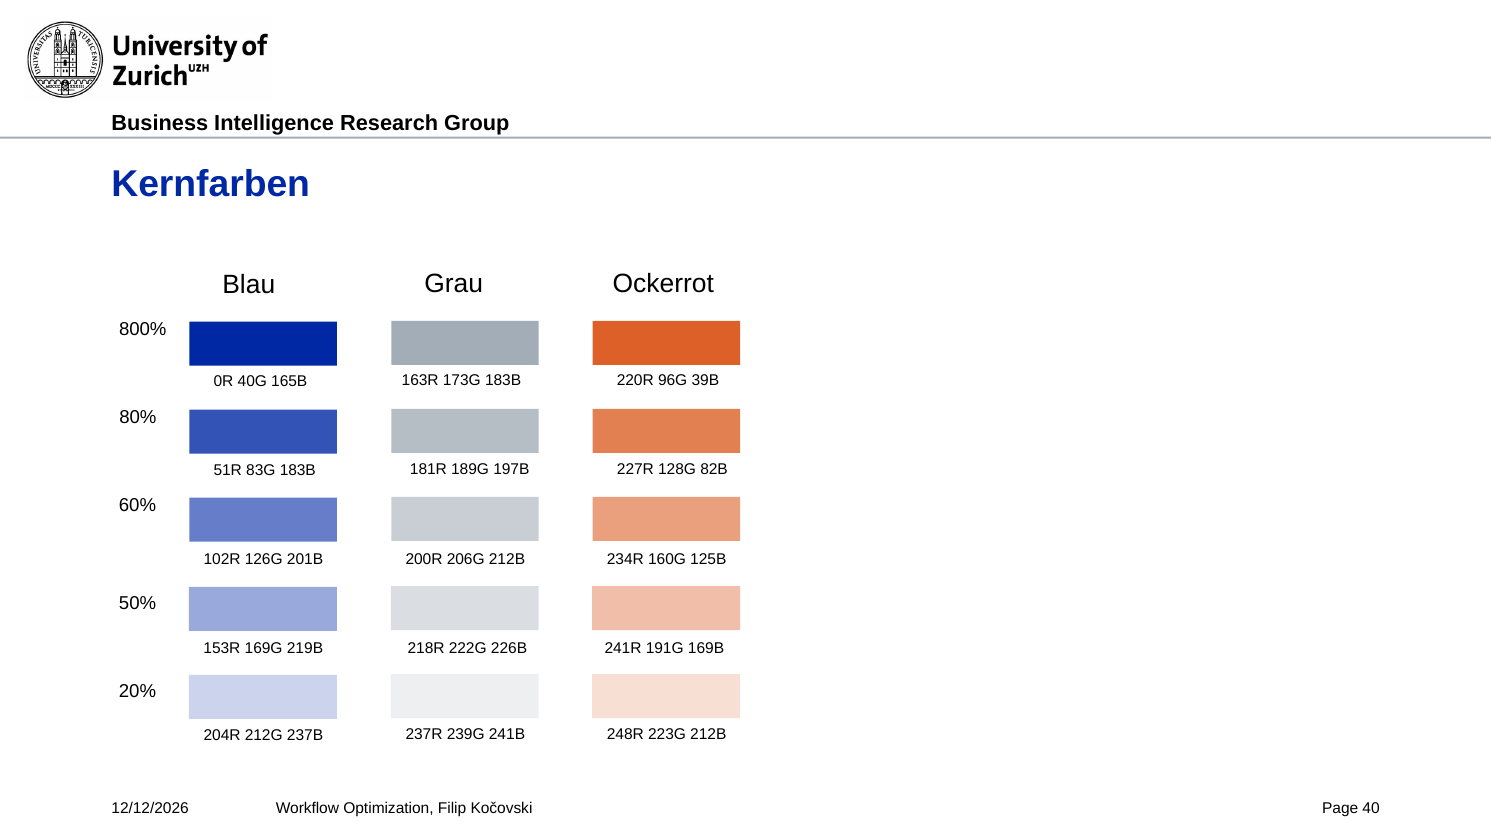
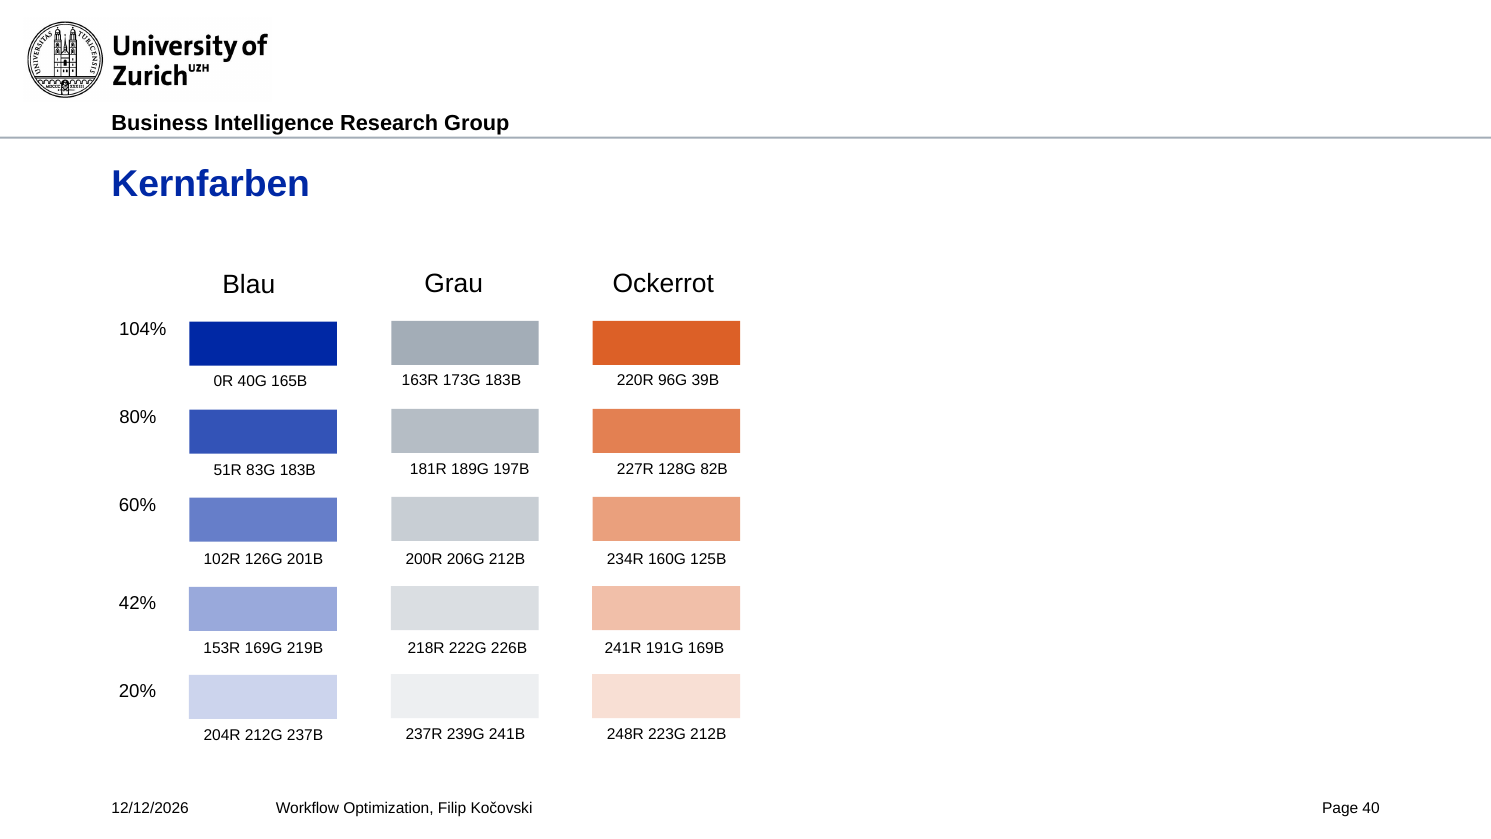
800%: 800% -> 104%
50%: 50% -> 42%
